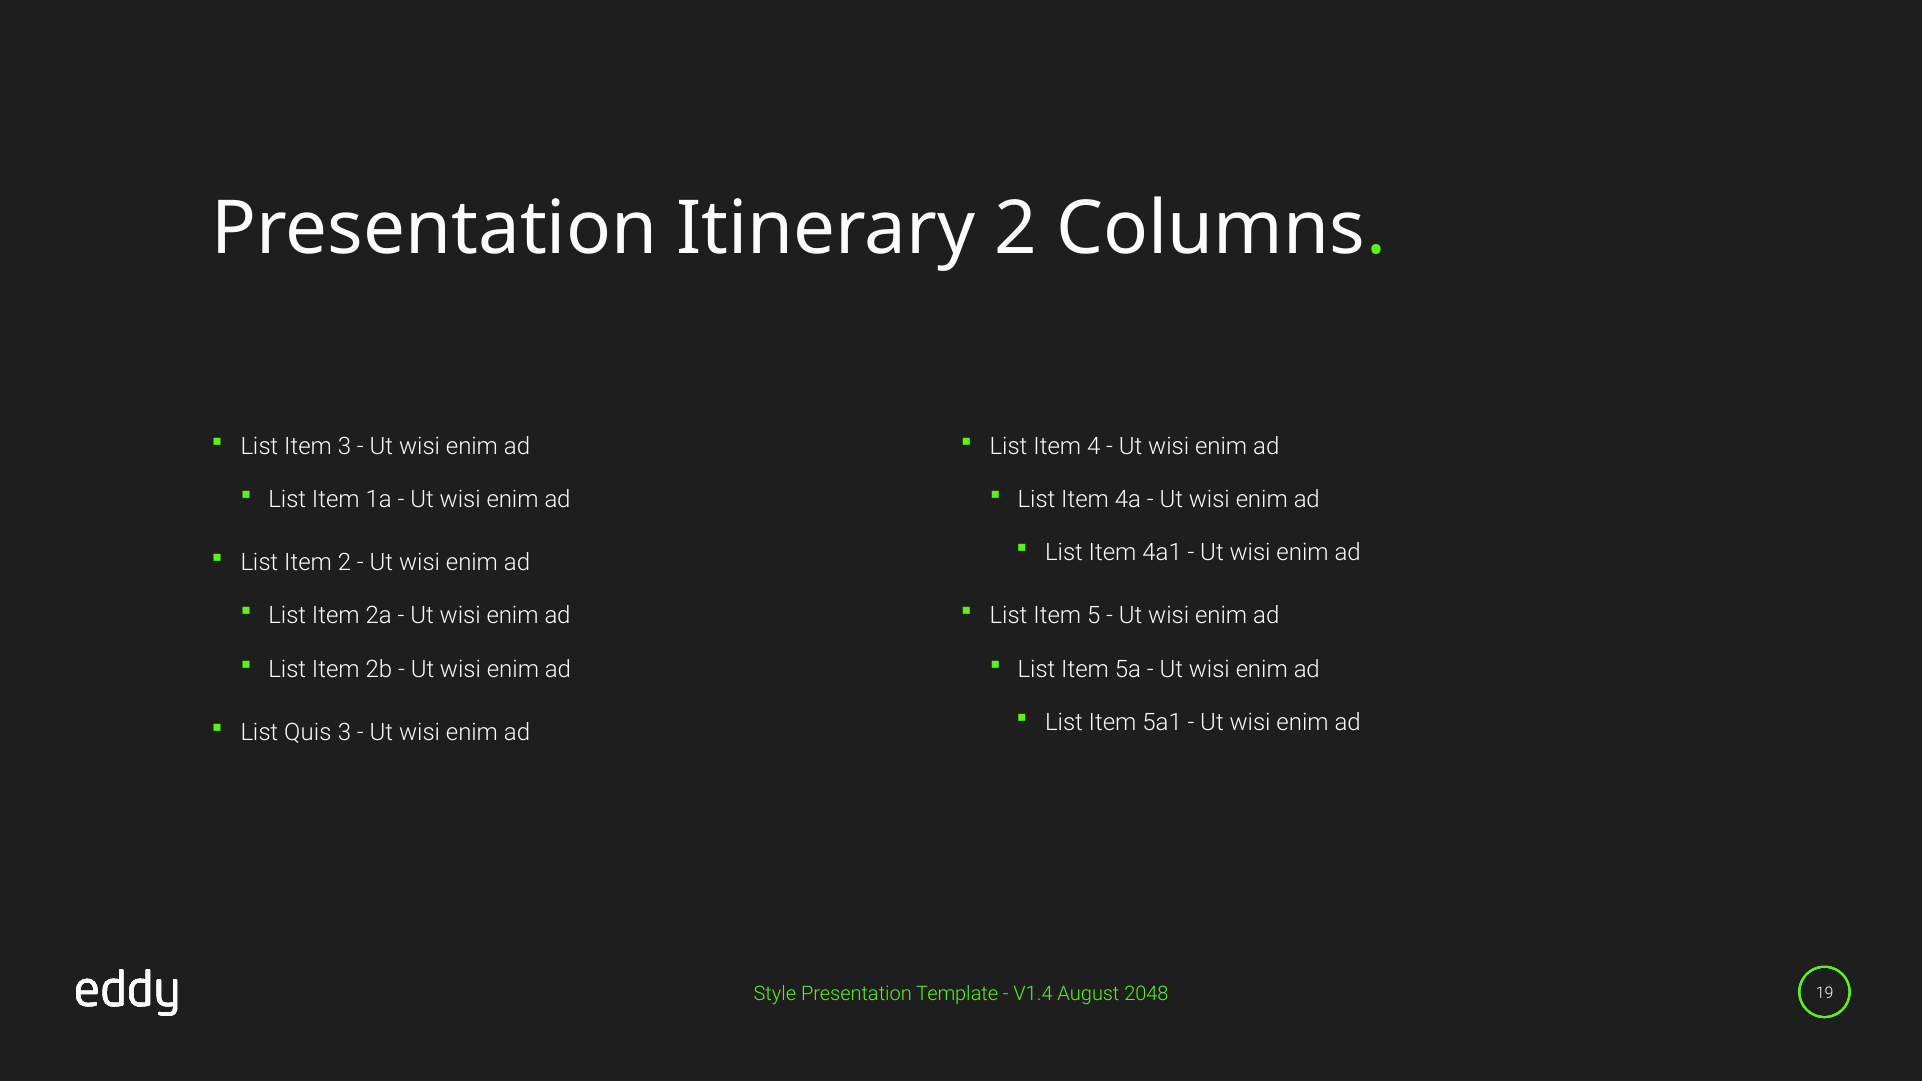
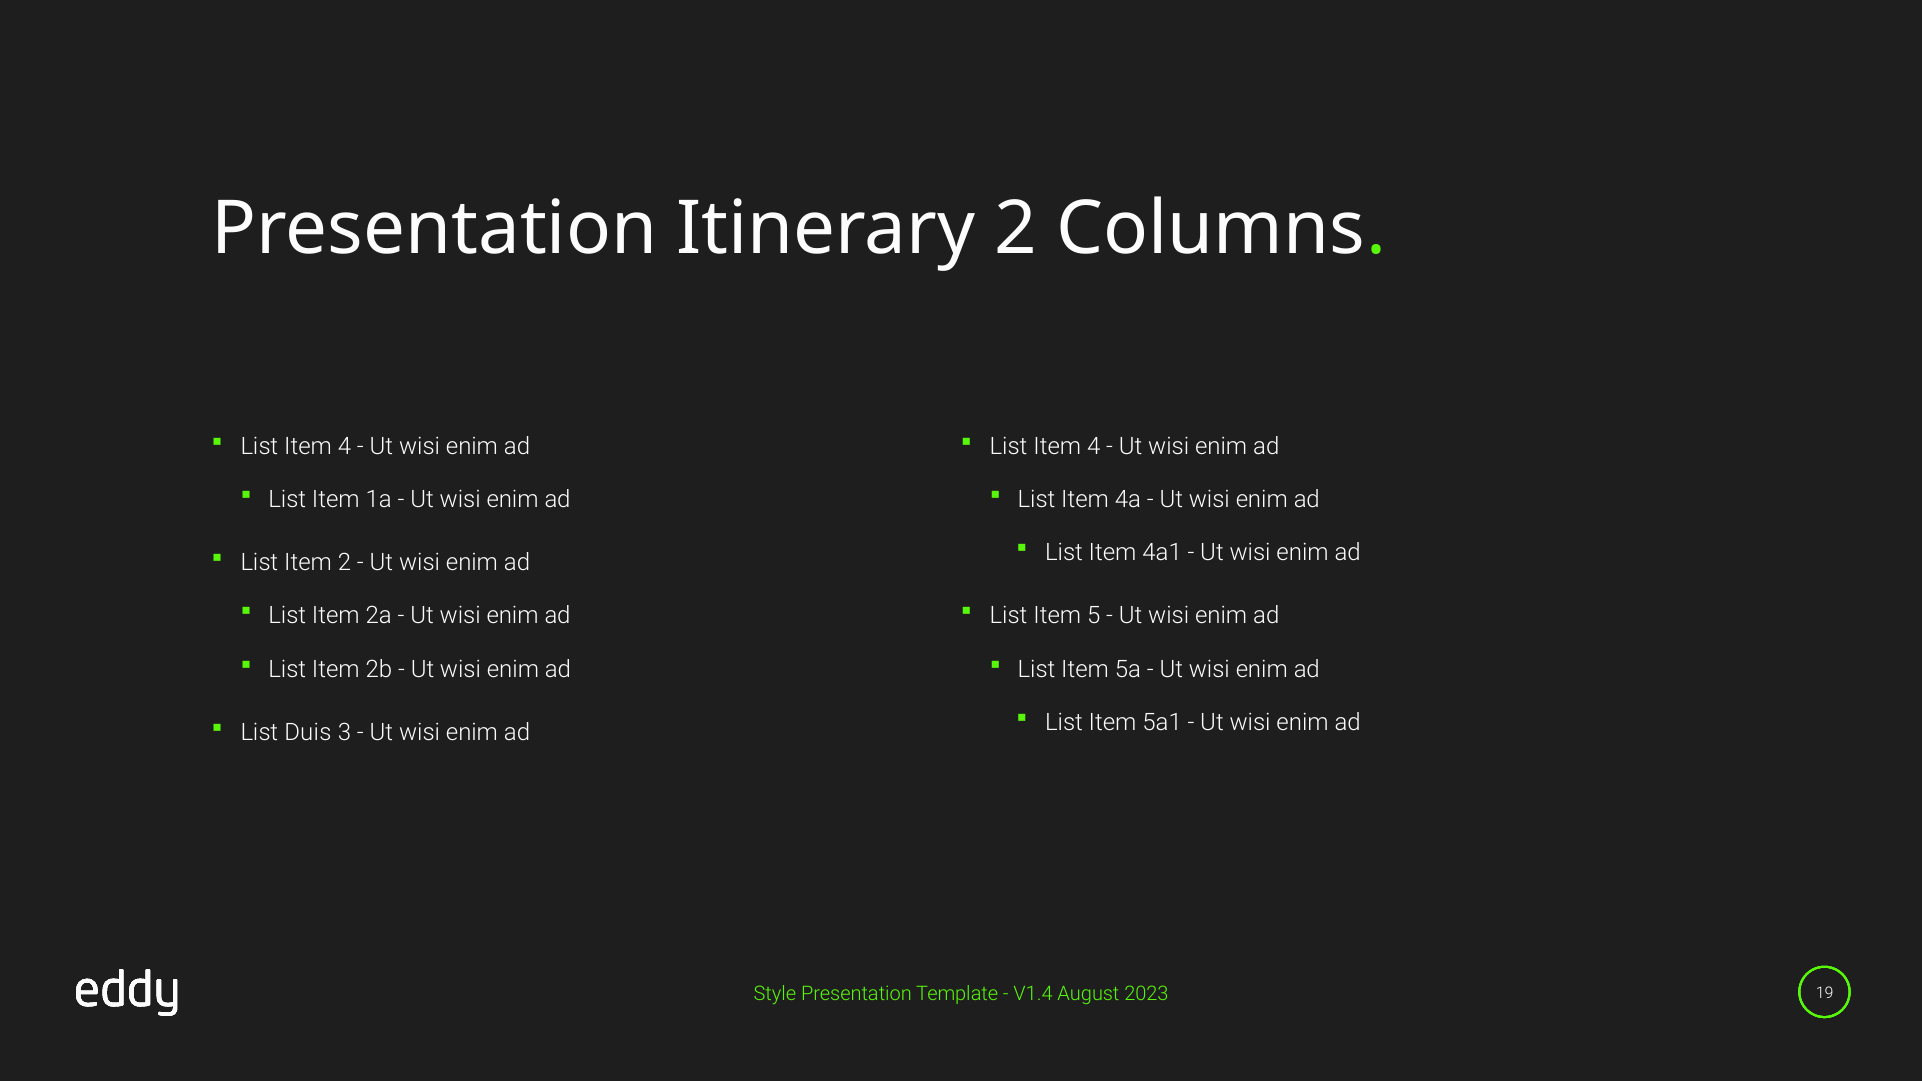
3 at (345, 446): 3 -> 4
Quis: Quis -> Duis
2048: 2048 -> 2023
